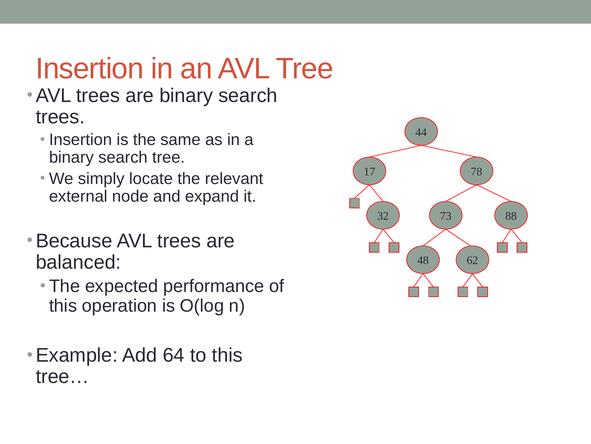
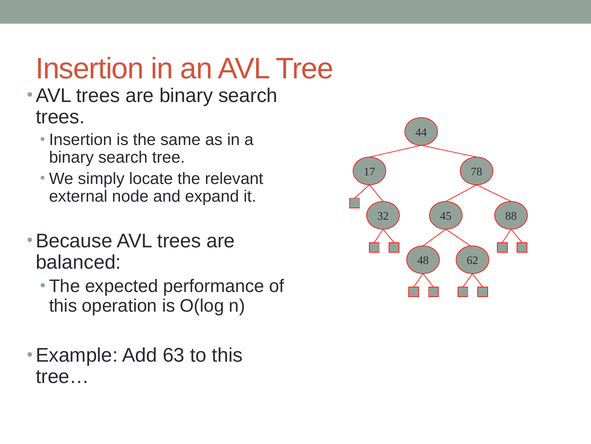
73: 73 -> 45
64: 64 -> 63
